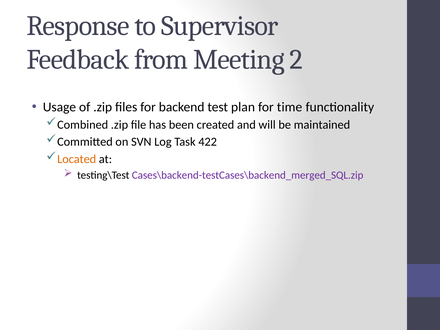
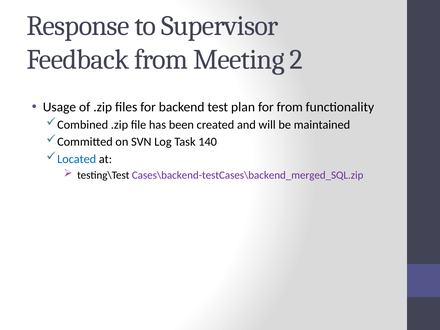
for time: time -> from
422: 422 -> 140
Located colour: orange -> blue
